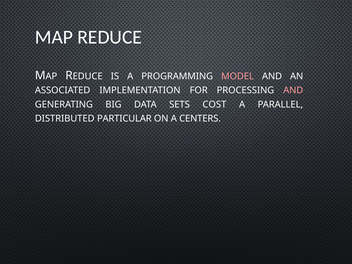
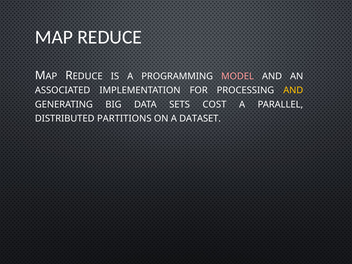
AND at (293, 90) colour: pink -> yellow
PARTICULAR: PARTICULAR -> PARTITIONS
CENTERS: CENTERS -> DATASET
